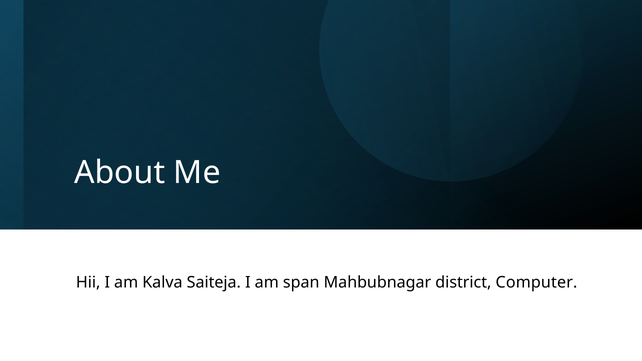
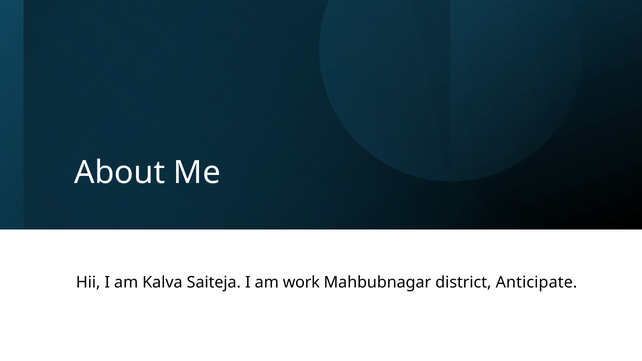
span: span -> work
Computer: Computer -> Anticipate
